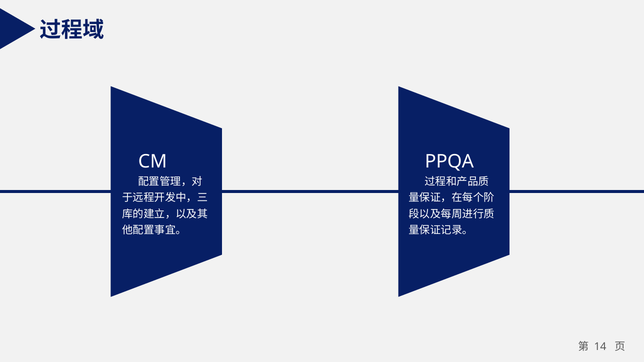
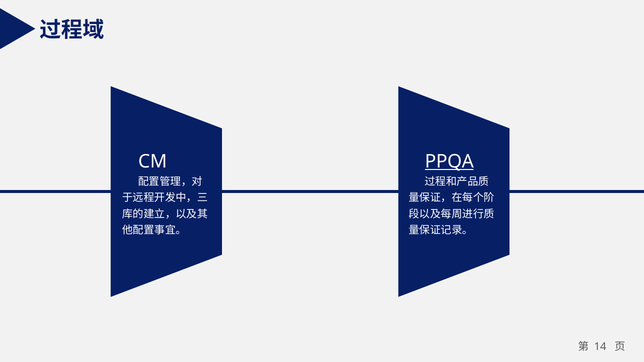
PPQA underline: none -> present
